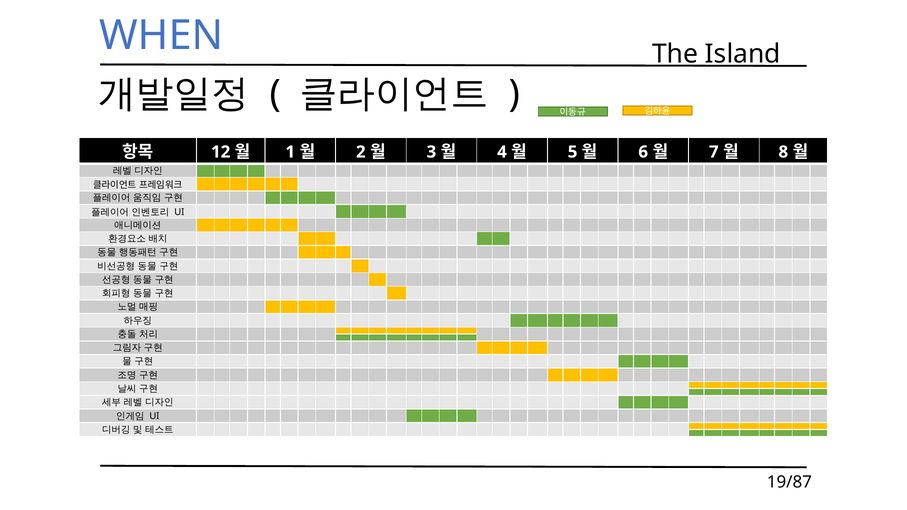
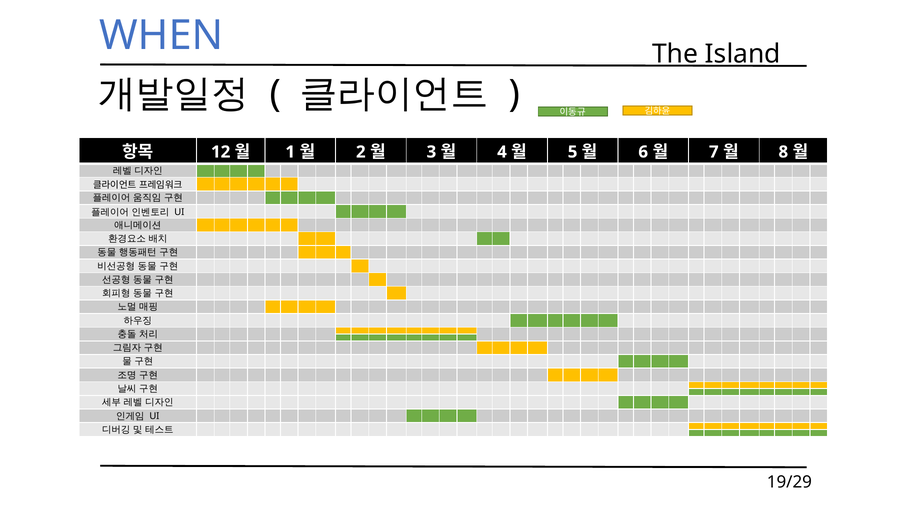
19/87: 19/87 -> 19/29
